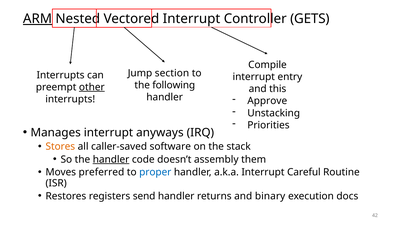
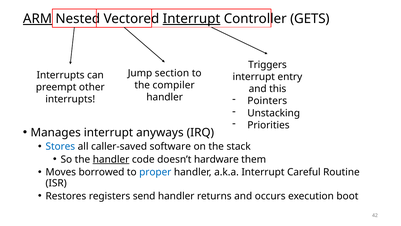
Interrupt at (192, 19) underline: none -> present
Compile: Compile -> Triggers
following: following -> compiler
other underline: present -> none
Approve: Approve -> Pointers
Stores colour: orange -> blue
assembly: assembly -> hardware
preferred: preferred -> borrowed
binary: binary -> occurs
docs: docs -> boot
